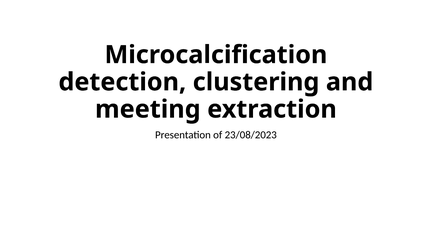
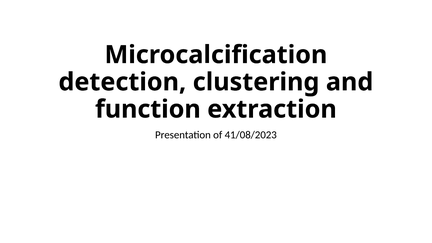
meeting: meeting -> function
23/08/2023: 23/08/2023 -> 41/08/2023
